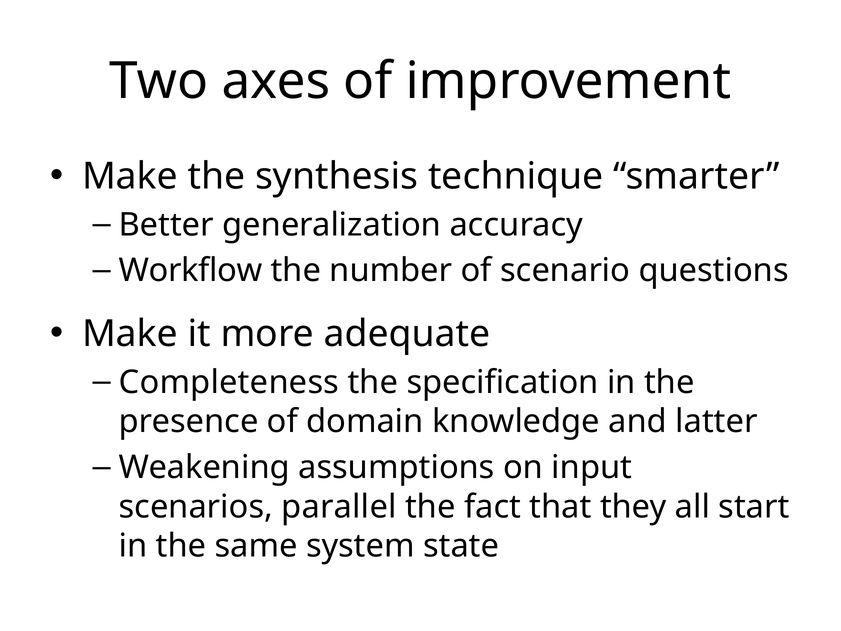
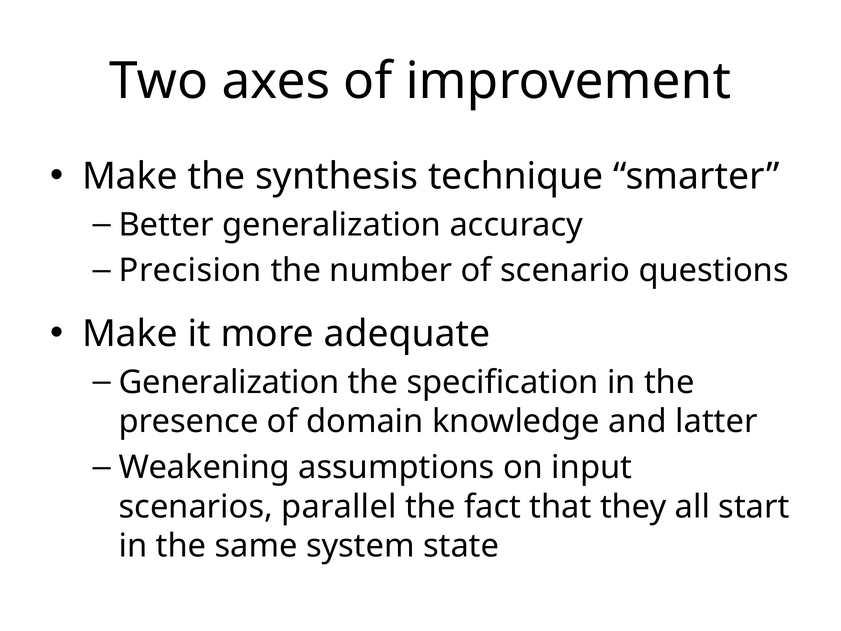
Workflow: Workflow -> Precision
Completeness at (229, 382): Completeness -> Generalization
